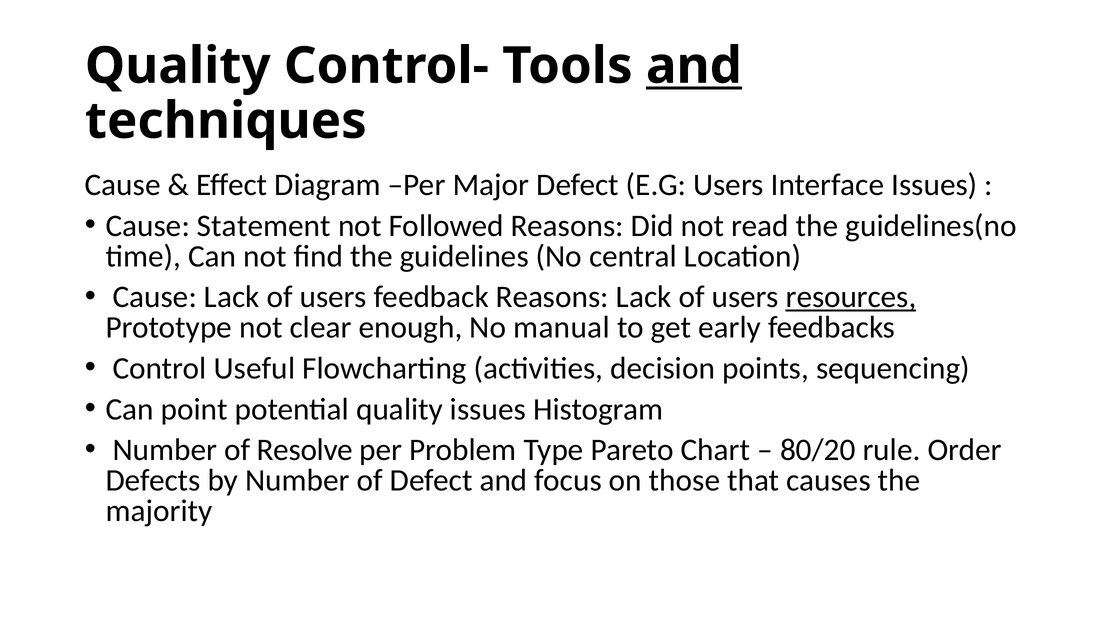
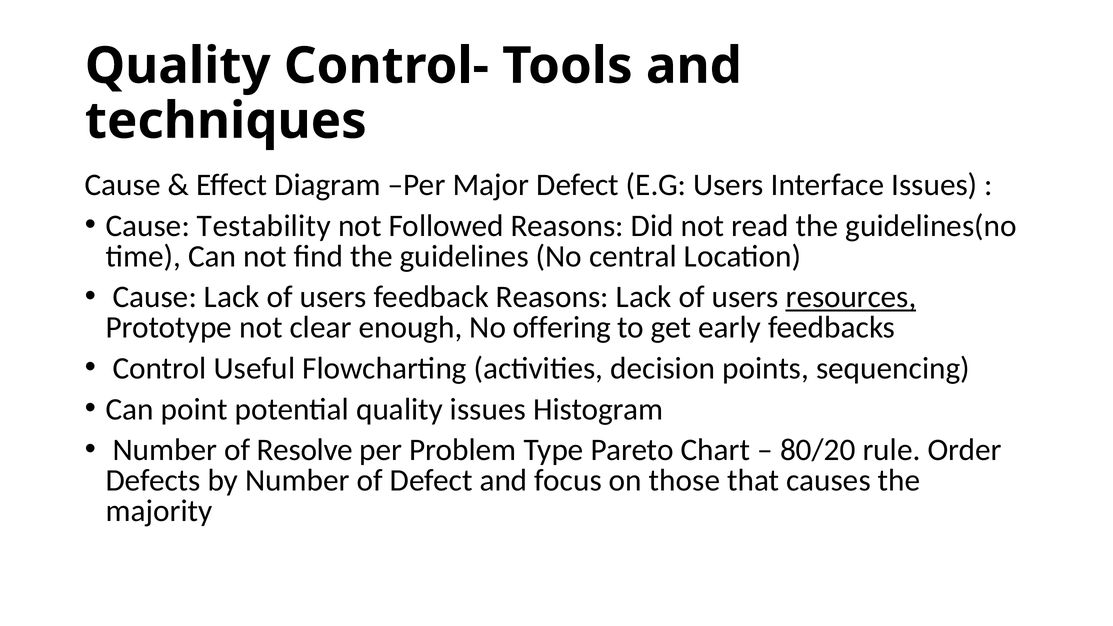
and at (694, 66) underline: present -> none
Statement: Statement -> Testability
manual: manual -> offering
